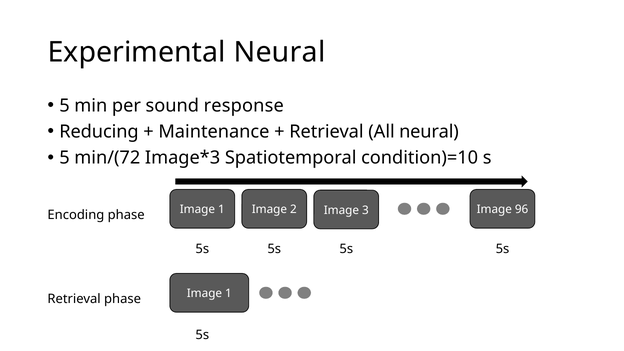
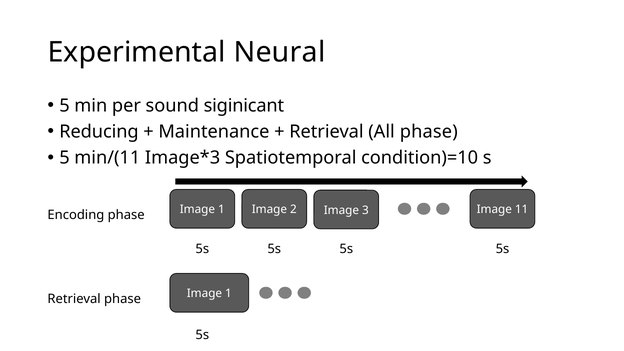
response: response -> siginicant
All neural: neural -> phase
min/(72: min/(72 -> min/(11
96: 96 -> 11
